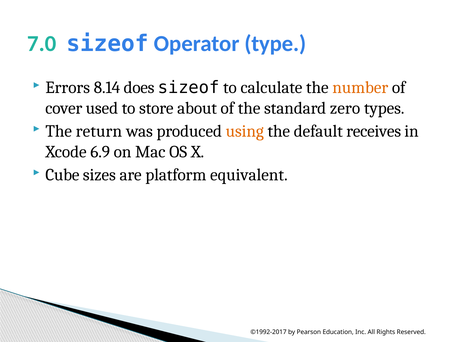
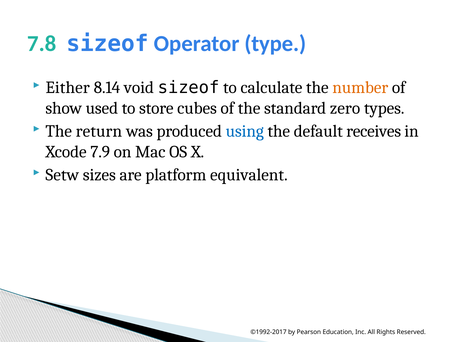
7.0: 7.0 -> 7.8
Errors: Errors -> Either
does: does -> void
cover: cover -> show
about: about -> cubes
using colour: orange -> blue
6.9: 6.9 -> 7.9
Cube: Cube -> Setw
